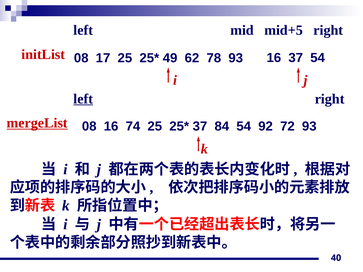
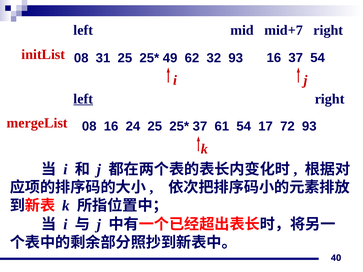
mid+5: mid+5 -> mid+7
17: 17 -> 31
78: 78 -> 32
mergeList underline: present -> none
74: 74 -> 24
84: 84 -> 61
92: 92 -> 17
